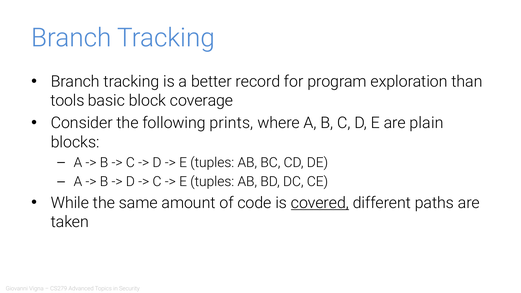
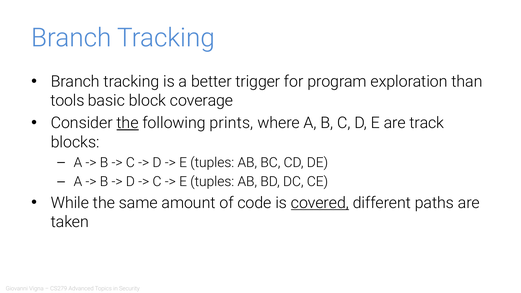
record: record -> trigger
the at (128, 123) underline: none -> present
plain: plain -> track
